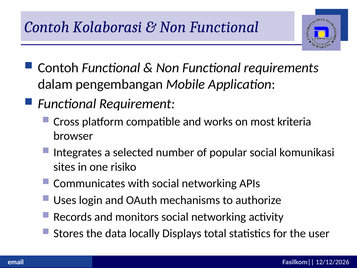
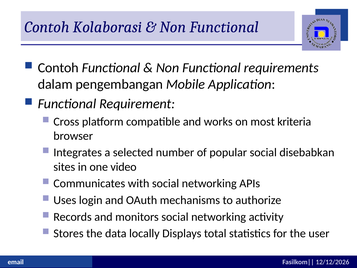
komunikasi: komunikasi -> disebabkan
risiko: risiko -> video
